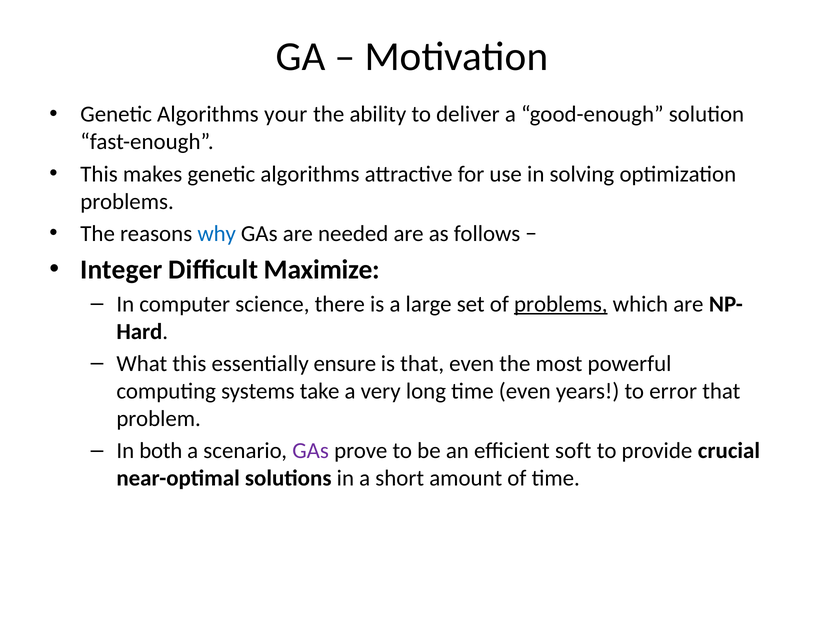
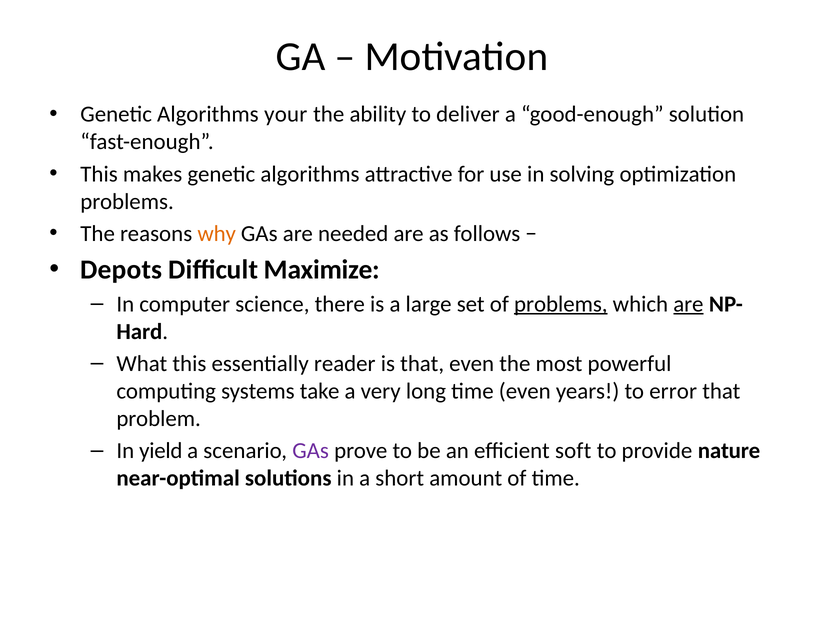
why colour: blue -> orange
Integer: Integer -> Depots
are at (688, 304) underline: none -> present
ensure: ensure -> reader
both: both -> yield
crucial: crucial -> nature
